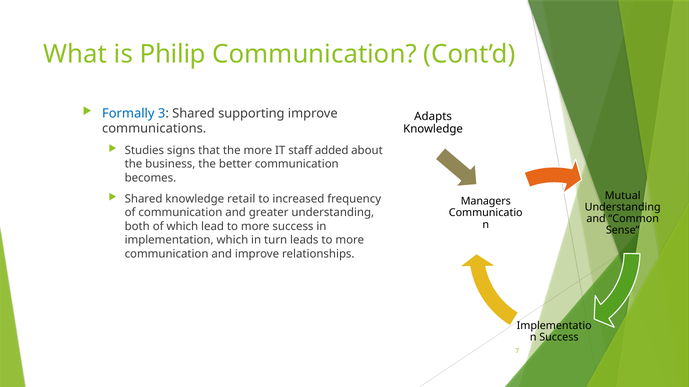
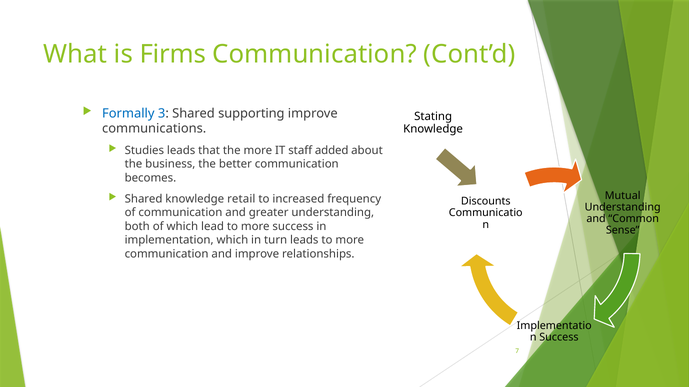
Philip: Philip -> Firms
Adapts: Adapts -> Stating
Studies signs: signs -> leads
Managers: Managers -> Discounts
